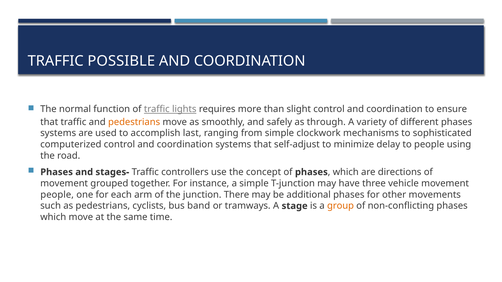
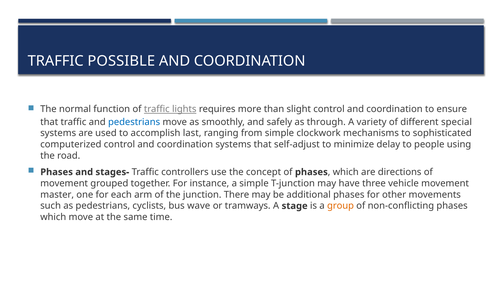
pedestrians at (134, 122) colour: orange -> blue
different phases: phases -> special
people at (57, 195): people -> master
band: band -> wave
